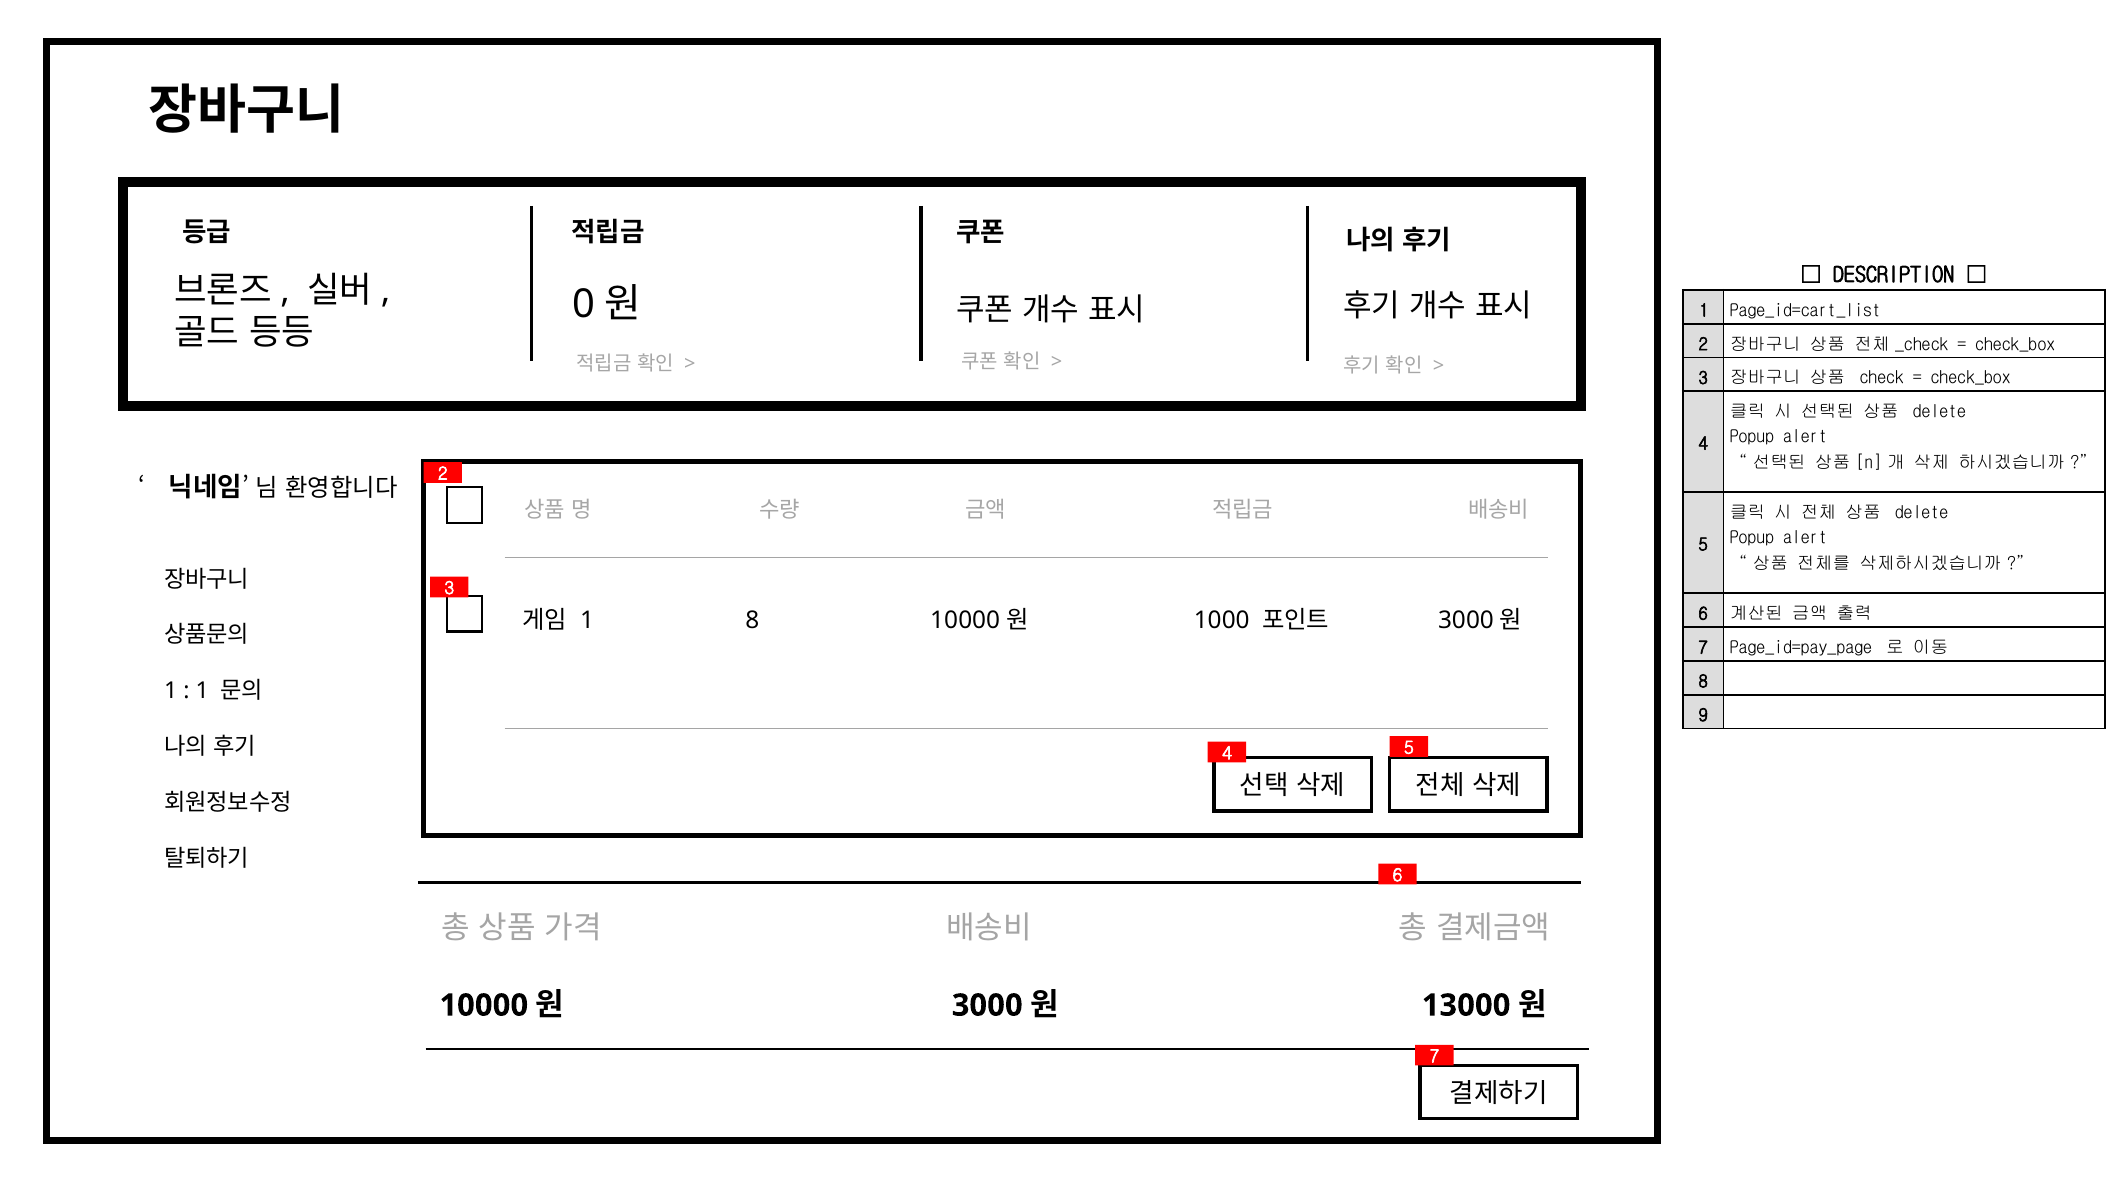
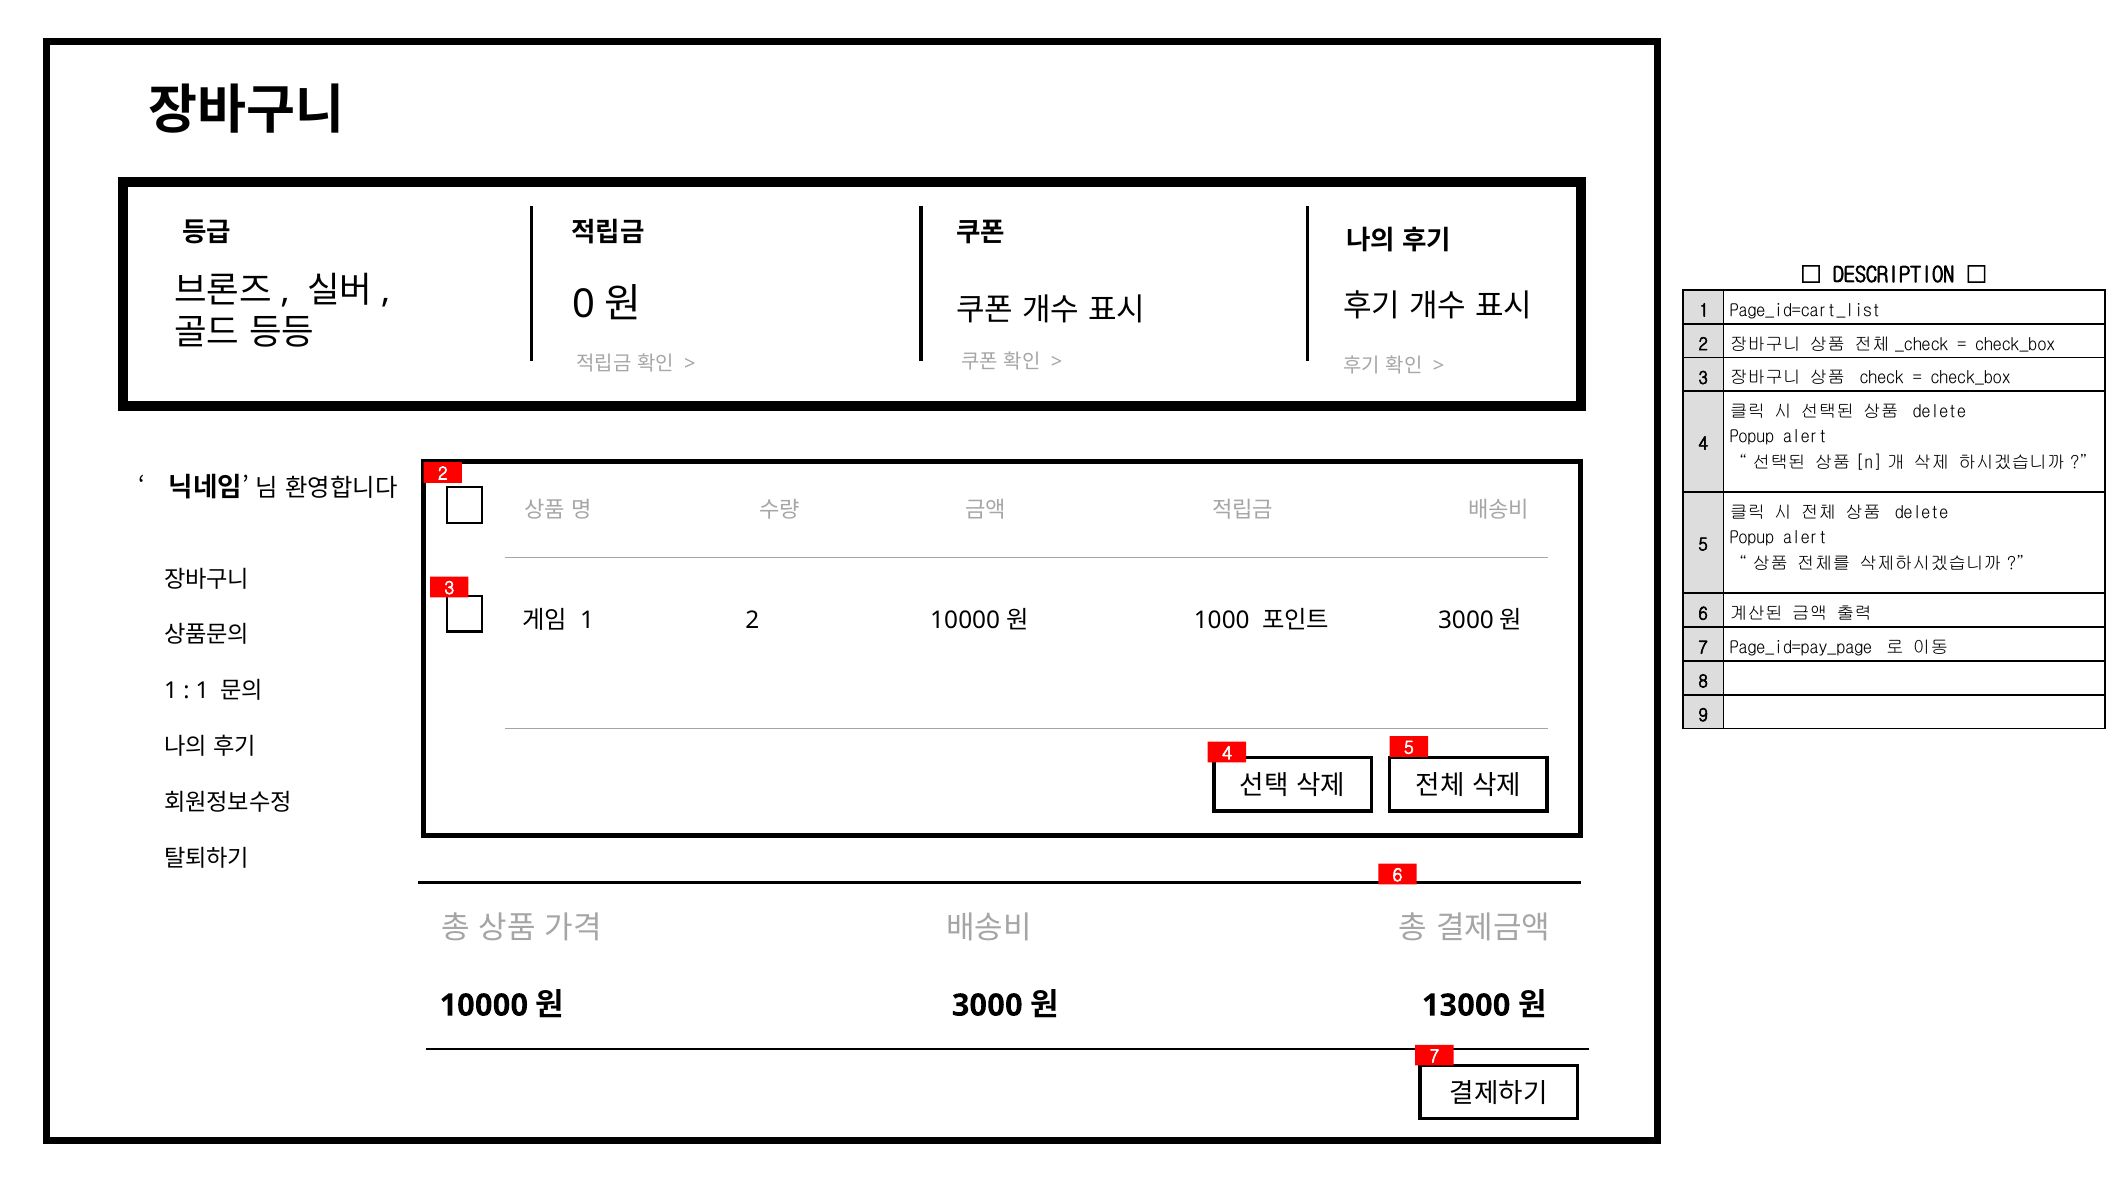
1 8: 8 -> 2
